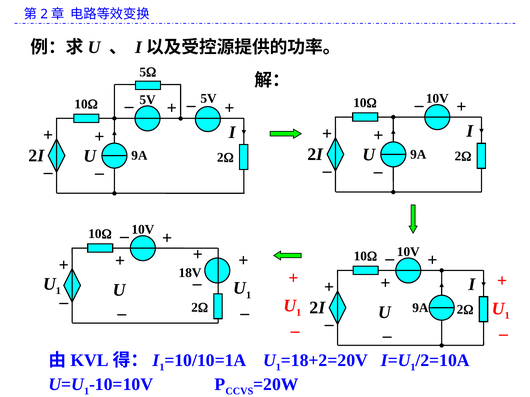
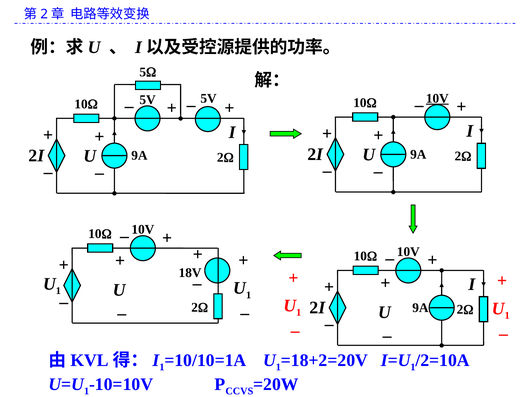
10V at (437, 99) underline: none -> present
